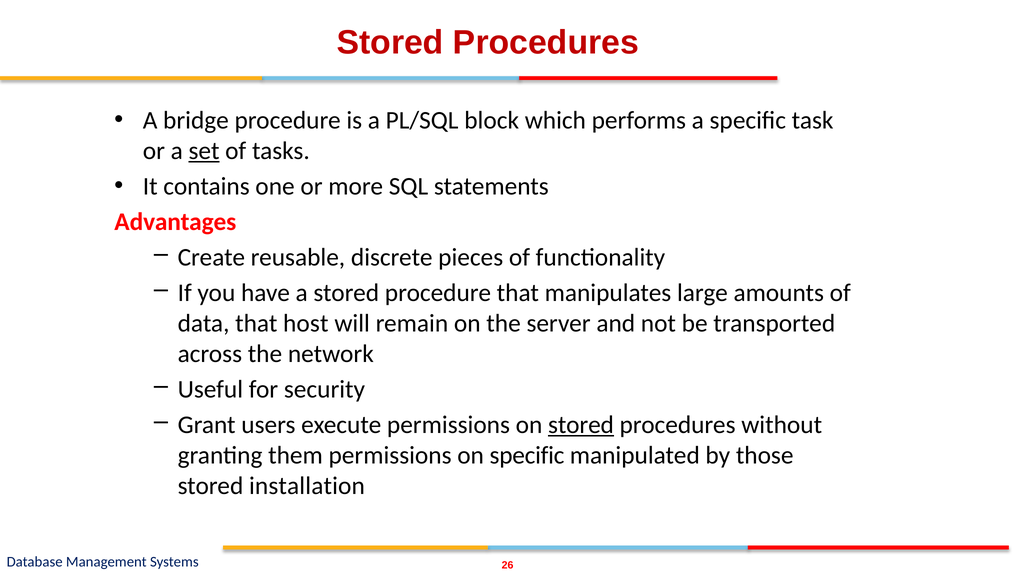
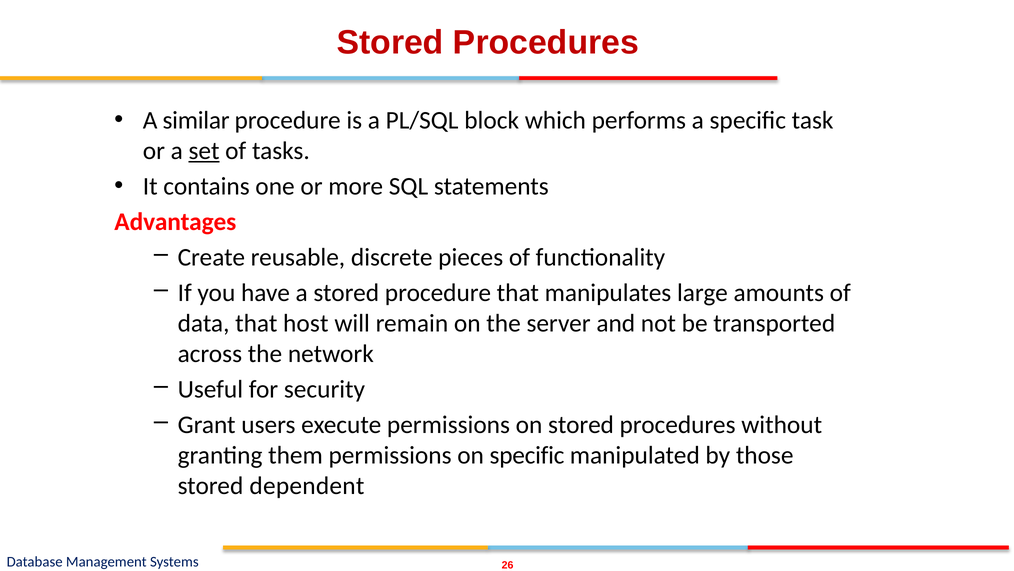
bridge: bridge -> similar
stored at (581, 424) underline: present -> none
installation: installation -> dependent
